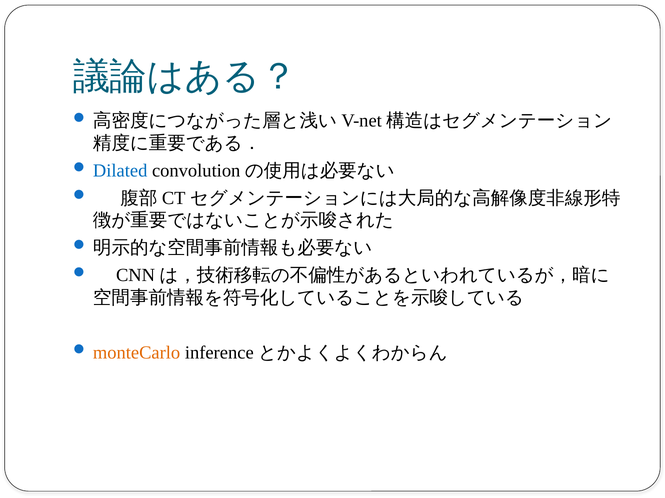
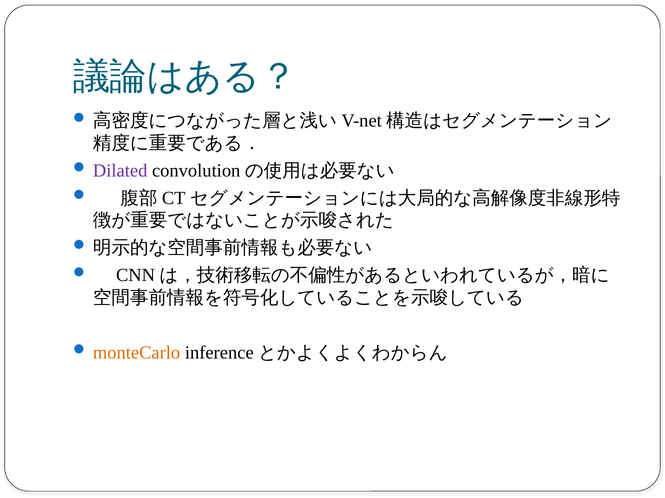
Dilated colour: blue -> purple
